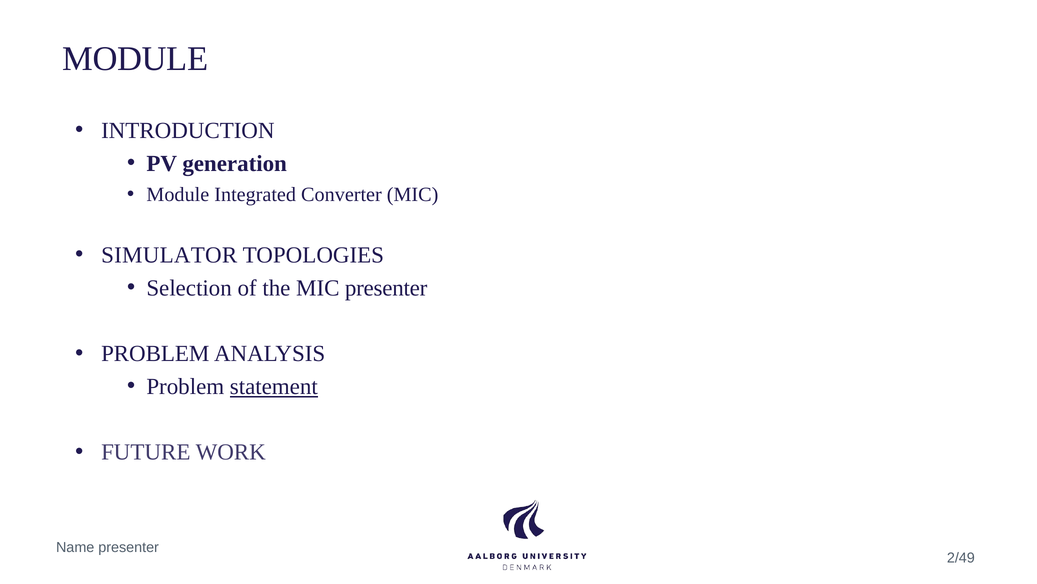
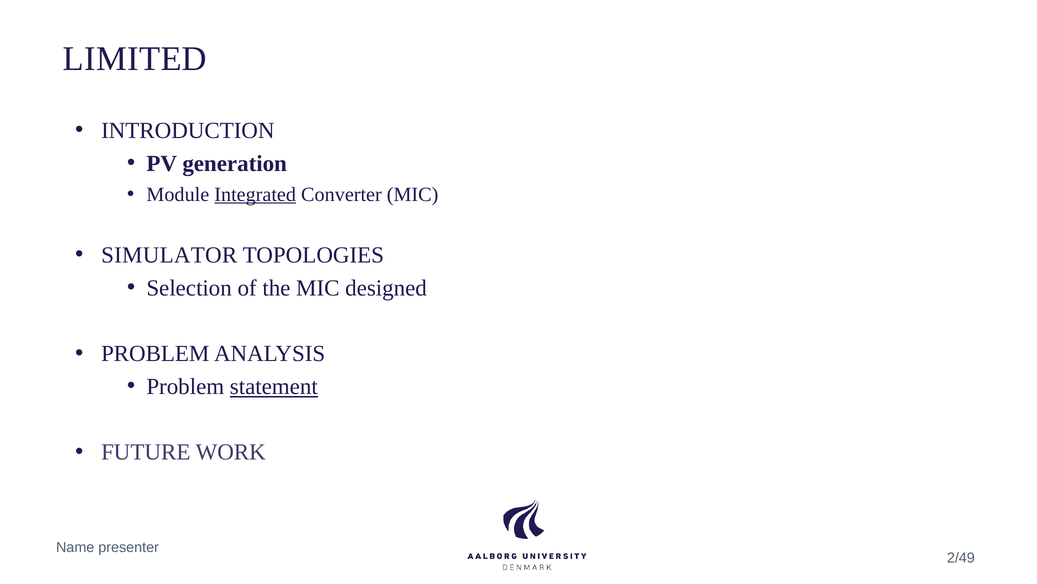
MODULE at (135, 59): MODULE -> LIMITED
Integrated underline: none -> present
MIC presenter: presenter -> designed
